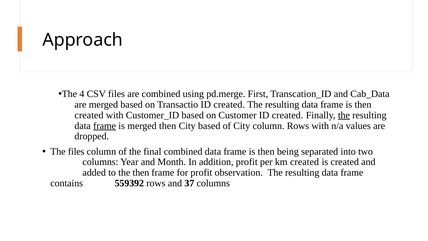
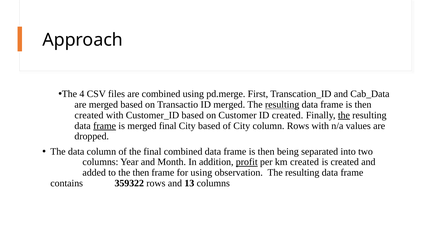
Transactio ID created: created -> merged
resulting at (282, 105) underline: none -> present
merged then: then -> final
The files: files -> data
profit at (247, 162) underline: none -> present
for profit: profit -> using
559392: 559392 -> 359322
37: 37 -> 13
